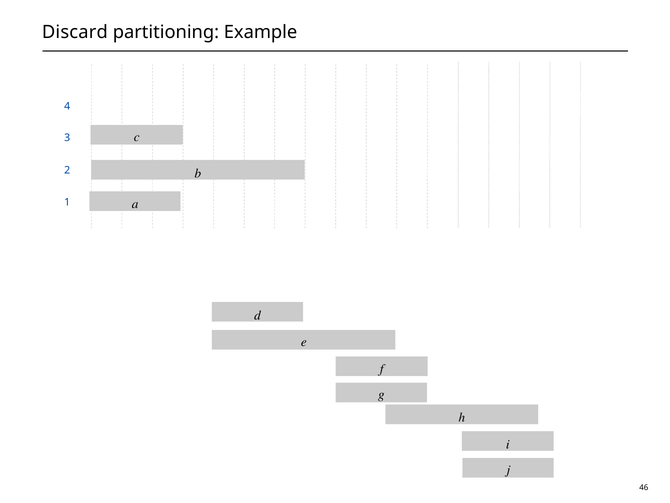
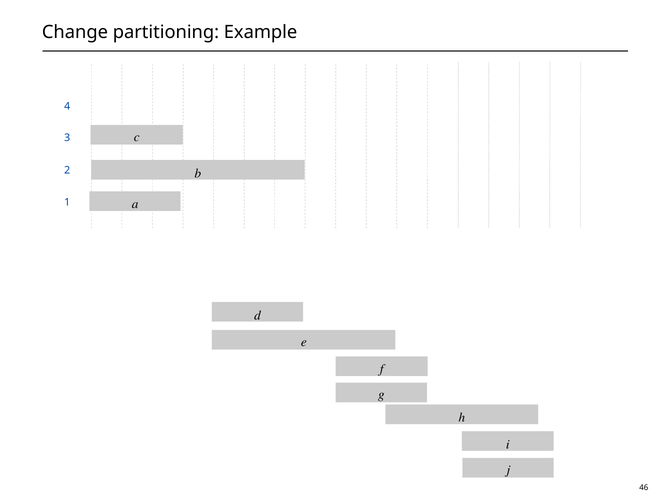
Discard: Discard -> Change
